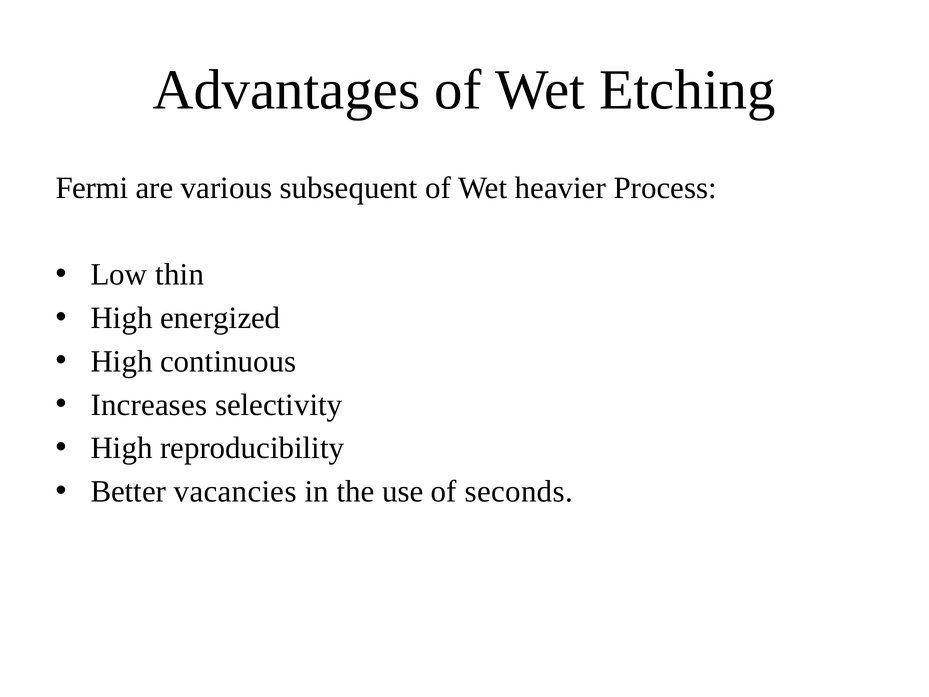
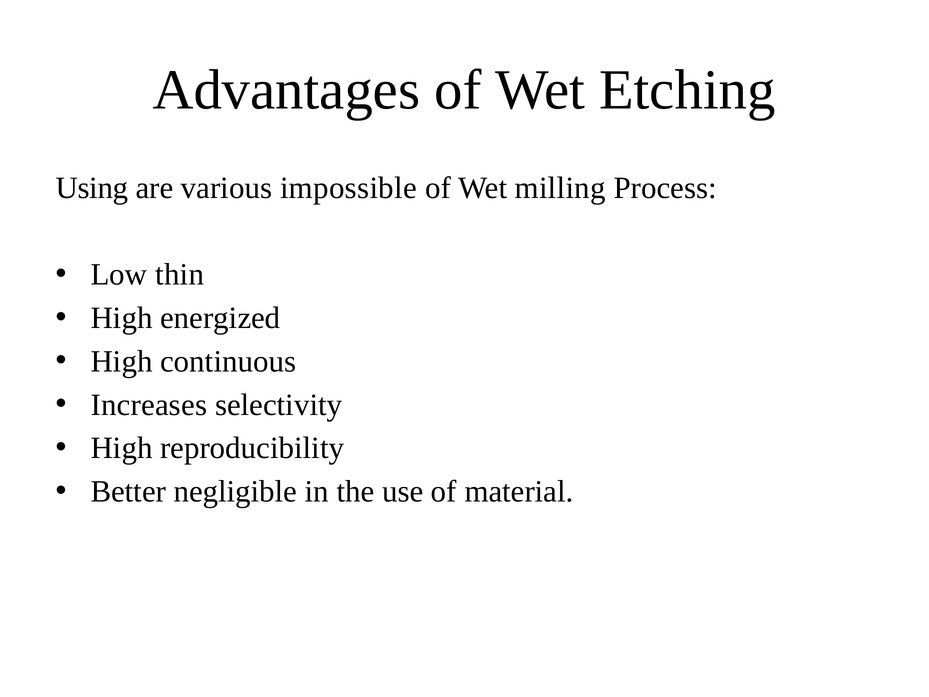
Fermi: Fermi -> Using
subsequent: subsequent -> impossible
heavier: heavier -> milling
vacancies: vacancies -> negligible
seconds: seconds -> material
